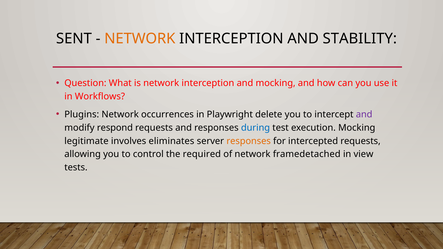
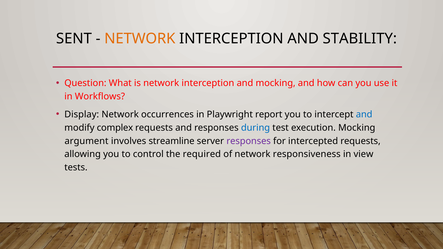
Plugins: Plugins -> Display
delete: delete -> report
and at (364, 114) colour: purple -> blue
respond: respond -> complex
legitimate: legitimate -> argument
eliminates: eliminates -> streamline
responses at (249, 141) colour: orange -> purple
framedetached: framedetached -> responsiveness
